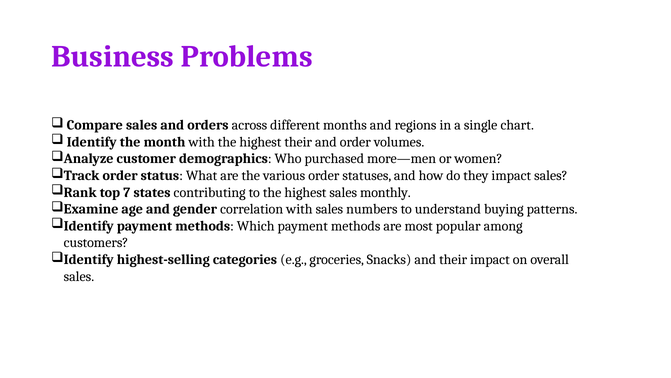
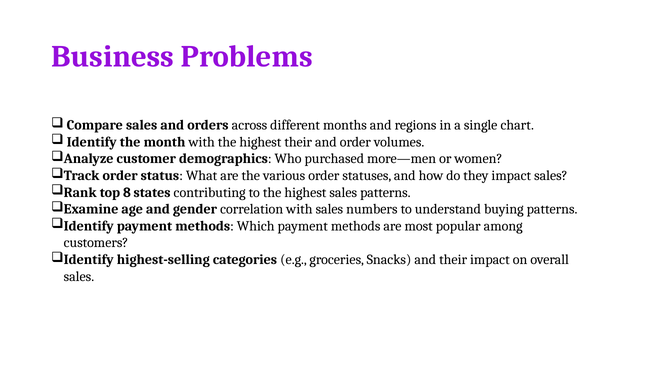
7: 7 -> 8
sales monthly: monthly -> patterns
